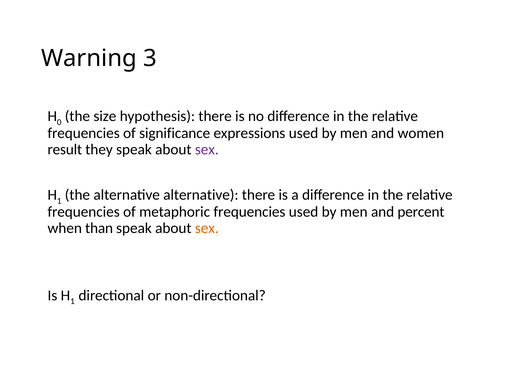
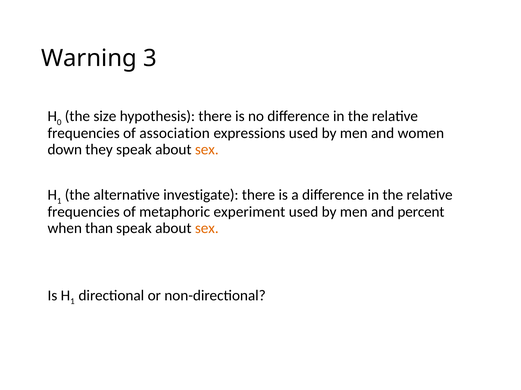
significance: significance -> association
result: result -> down
sex at (207, 150) colour: purple -> orange
alternative alternative: alternative -> investigate
metaphoric frequencies: frequencies -> experiment
